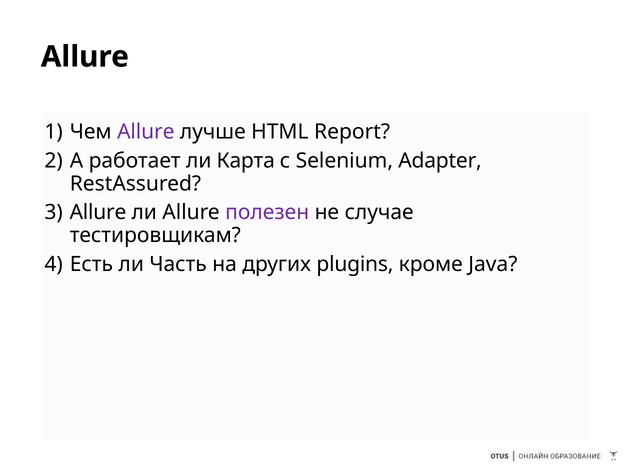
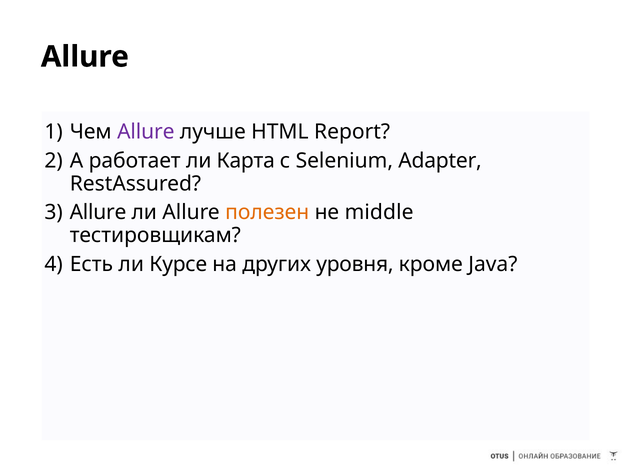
полезен colour: purple -> orange
случае: случае -> middle
Часть: Часть -> Курсе
plugins: plugins -> уровня
